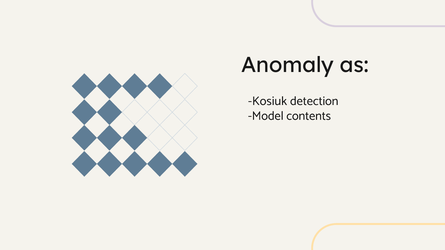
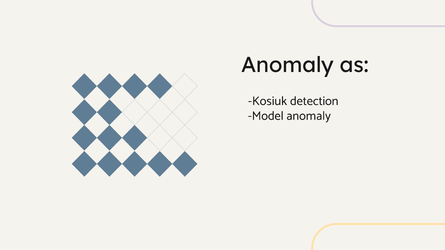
Model contents: contents -> anomaly
